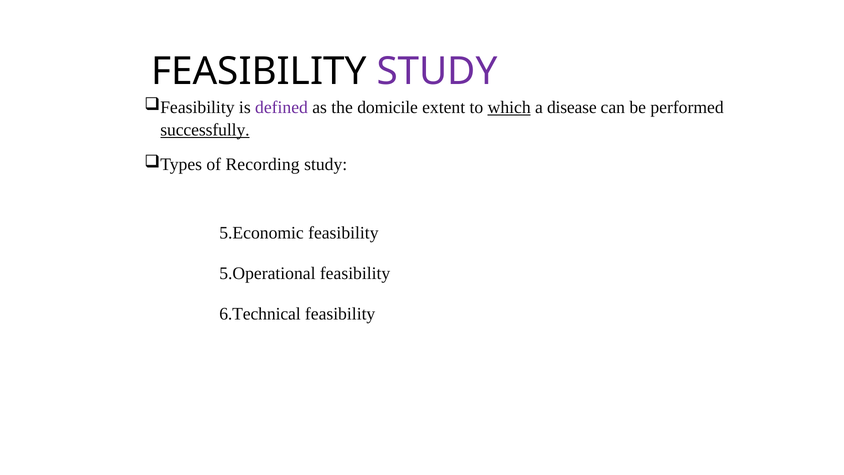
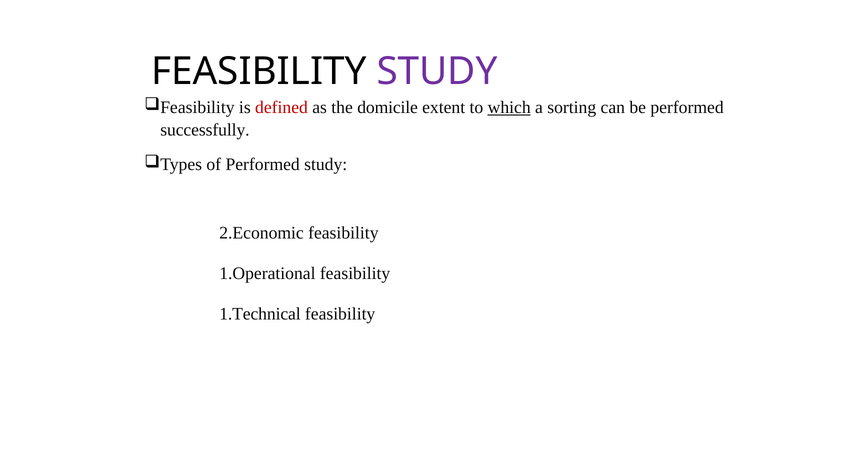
defined colour: purple -> red
disease: disease -> sorting
successfully underline: present -> none
of Recording: Recording -> Performed
5.Economic: 5.Economic -> 2.Economic
5.Operational: 5.Operational -> 1.Operational
6.Technical: 6.Technical -> 1.Technical
